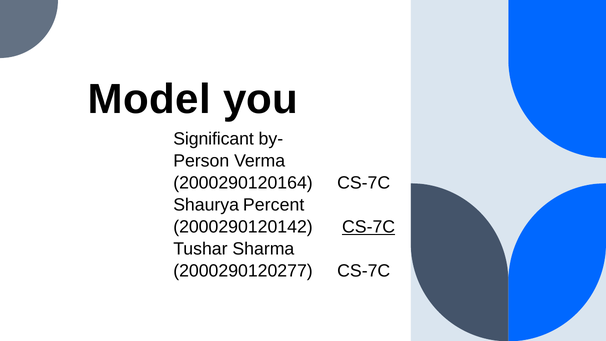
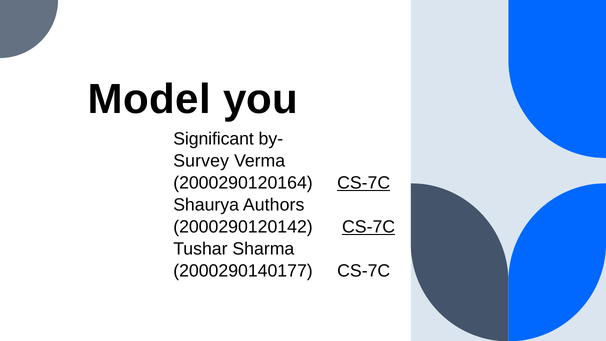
Person: Person -> Survey
CS-7C at (364, 183) underline: none -> present
Percent: Percent -> Authors
2000290120277: 2000290120277 -> 2000290140177
